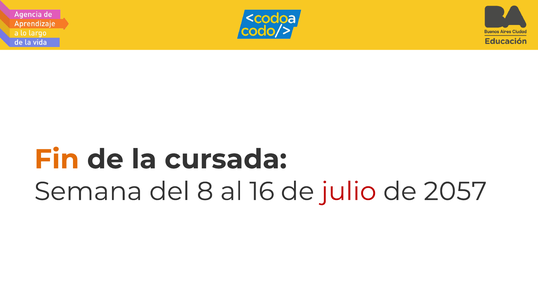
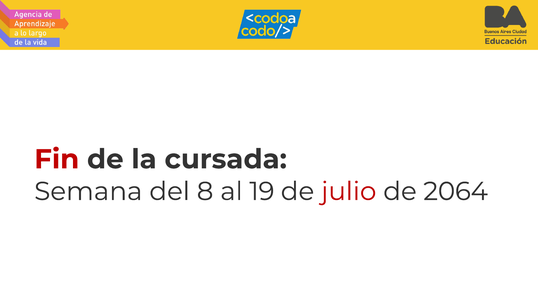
Fin colour: orange -> red
16: 16 -> 19
2057: 2057 -> 2064
